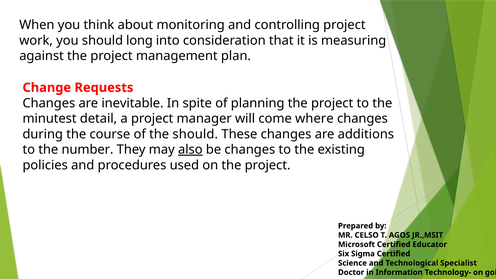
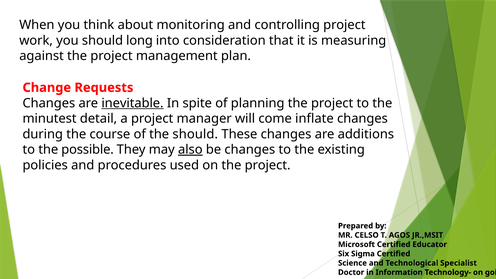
inevitable underline: none -> present
where: where -> inflate
number: number -> possible
